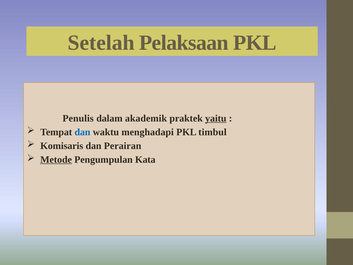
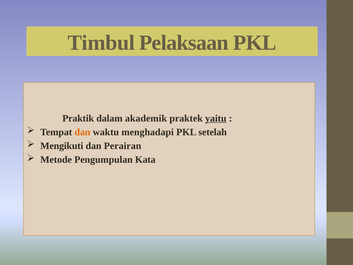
Setelah: Setelah -> Timbul
Penulis: Penulis -> Praktik
dan at (82, 132) colour: blue -> orange
timbul: timbul -> setelah
Komisaris: Komisaris -> Mengikuti
Metode underline: present -> none
